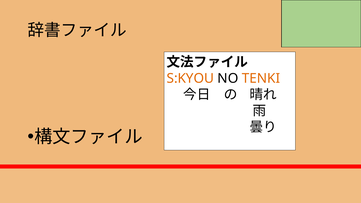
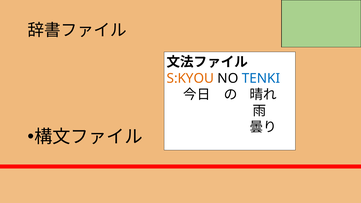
TENKI colour: orange -> blue
